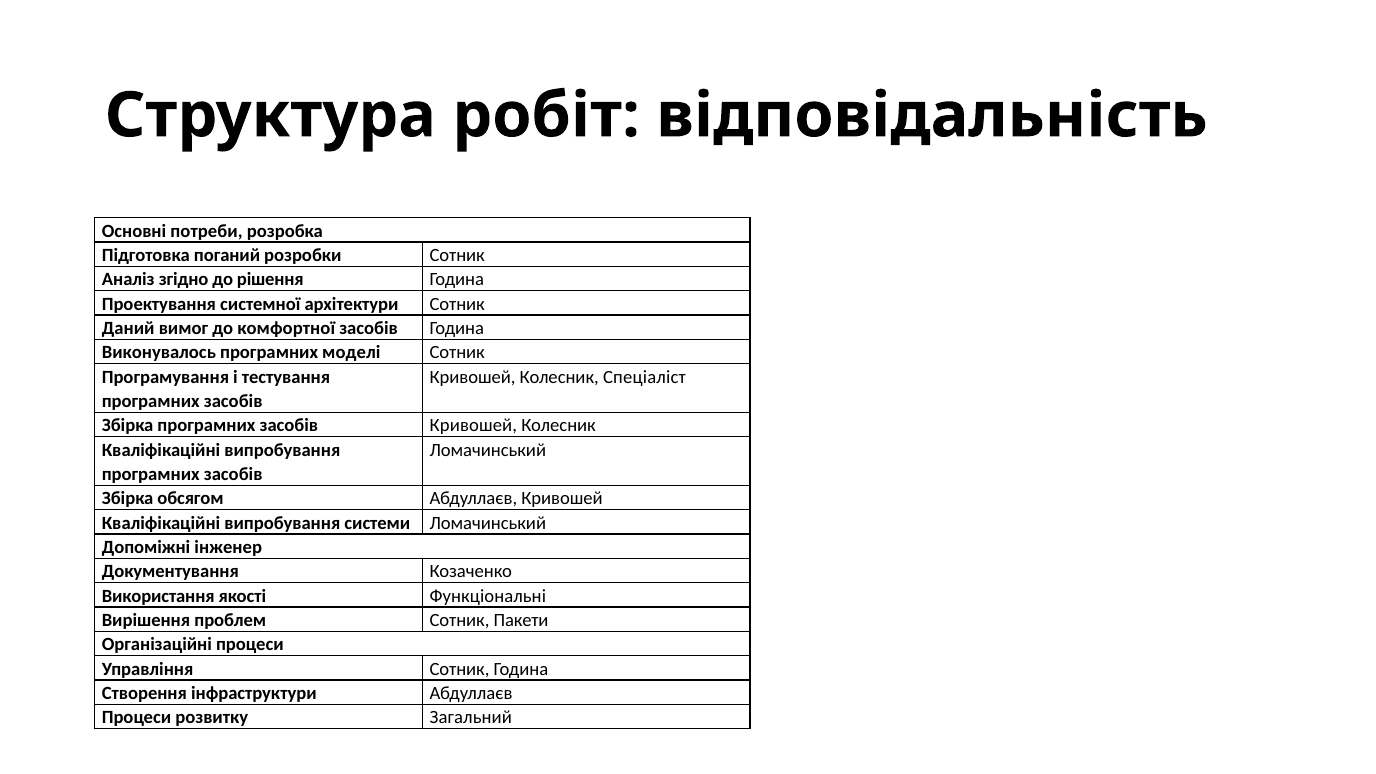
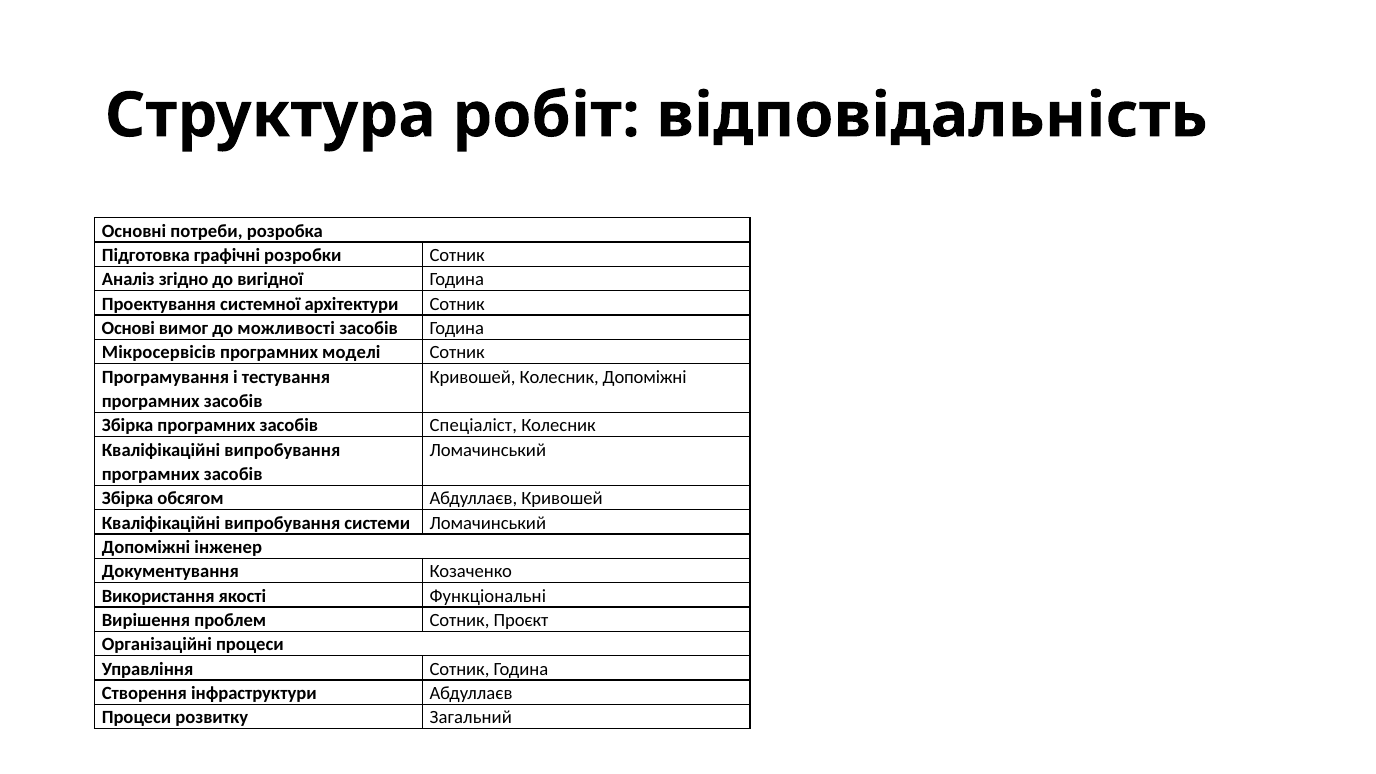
поганий: поганий -> графічні
рішення: рішення -> вигідної
Даний: Даний -> Основі
комфортної: комфортної -> можливості
Виконувалось: Виконувалось -> Мікросервісів
Колесник Спеціаліст: Спеціаліст -> Допоміжні
Збірка програмних засобів Кривошей: Кривошей -> Спеціаліст
Пакети: Пакети -> Проєкт
